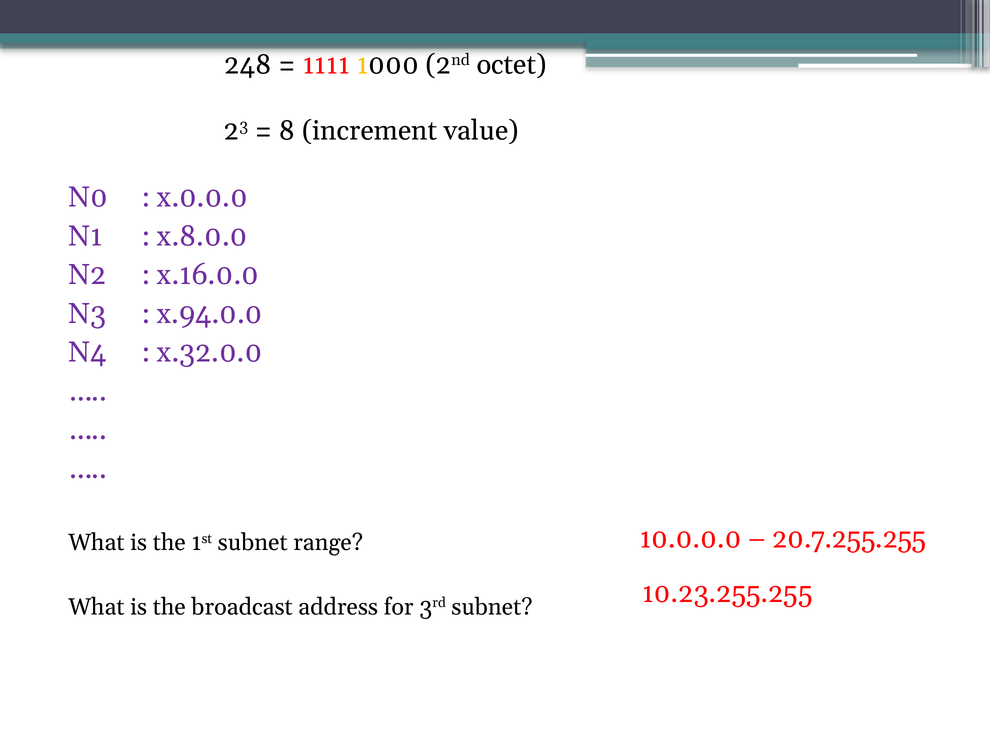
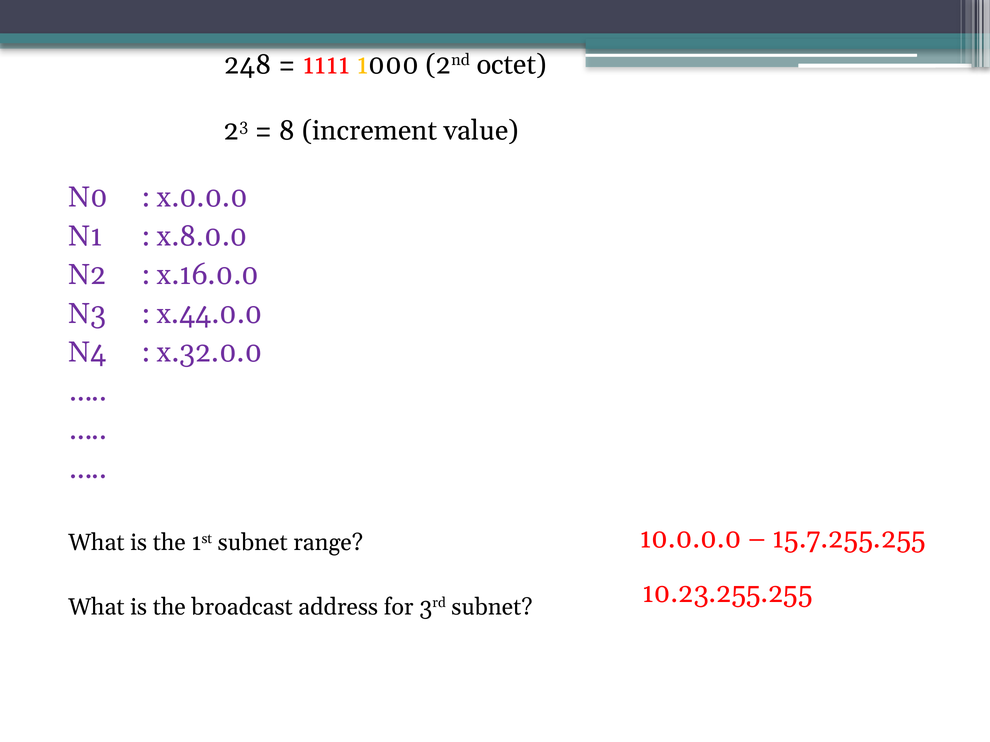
x.94.0.0: x.94.0.0 -> x.44.0.0
20.7.255.255: 20.7.255.255 -> 15.7.255.255
